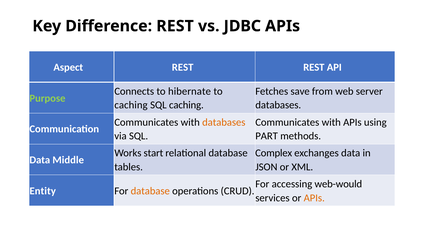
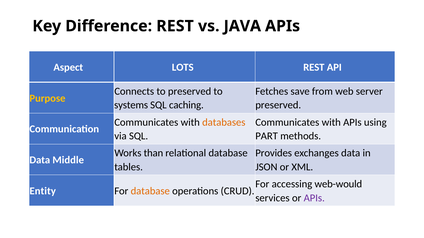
JDBC: JDBC -> JAVA
Aspect REST: REST -> LOTS
to hibernate: hibernate -> preserved
Purpose colour: light green -> yellow
caching at (131, 105): caching -> systems
databases at (278, 105): databases -> preserved
start: start -> than
Complex: Complex -> Provides
APIs at (314, 198) colour: orange -> purple
